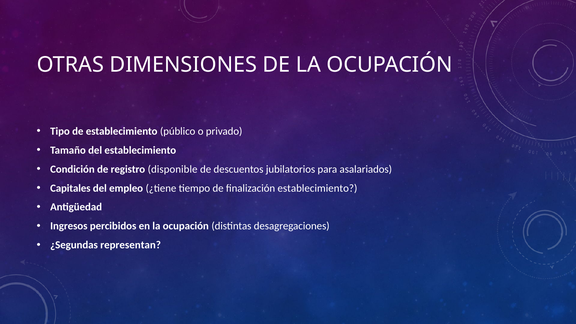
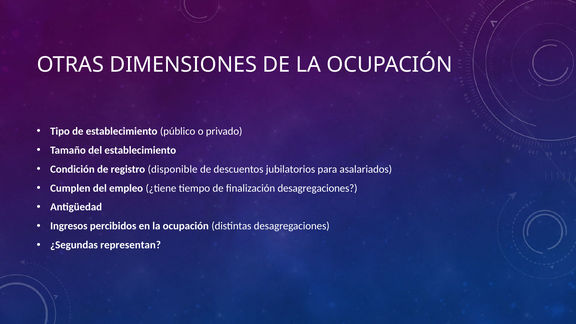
Capitales: Capitales -> Cumplen
finalización establecimiento: establecimiento -> desagregaciones
